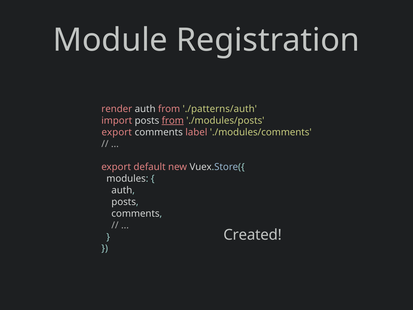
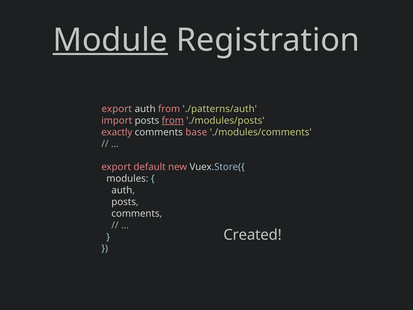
Module underline: none -> present
render at (117, 109): render -> export
export at (117, 132): export -> exactly
label: label -> base
